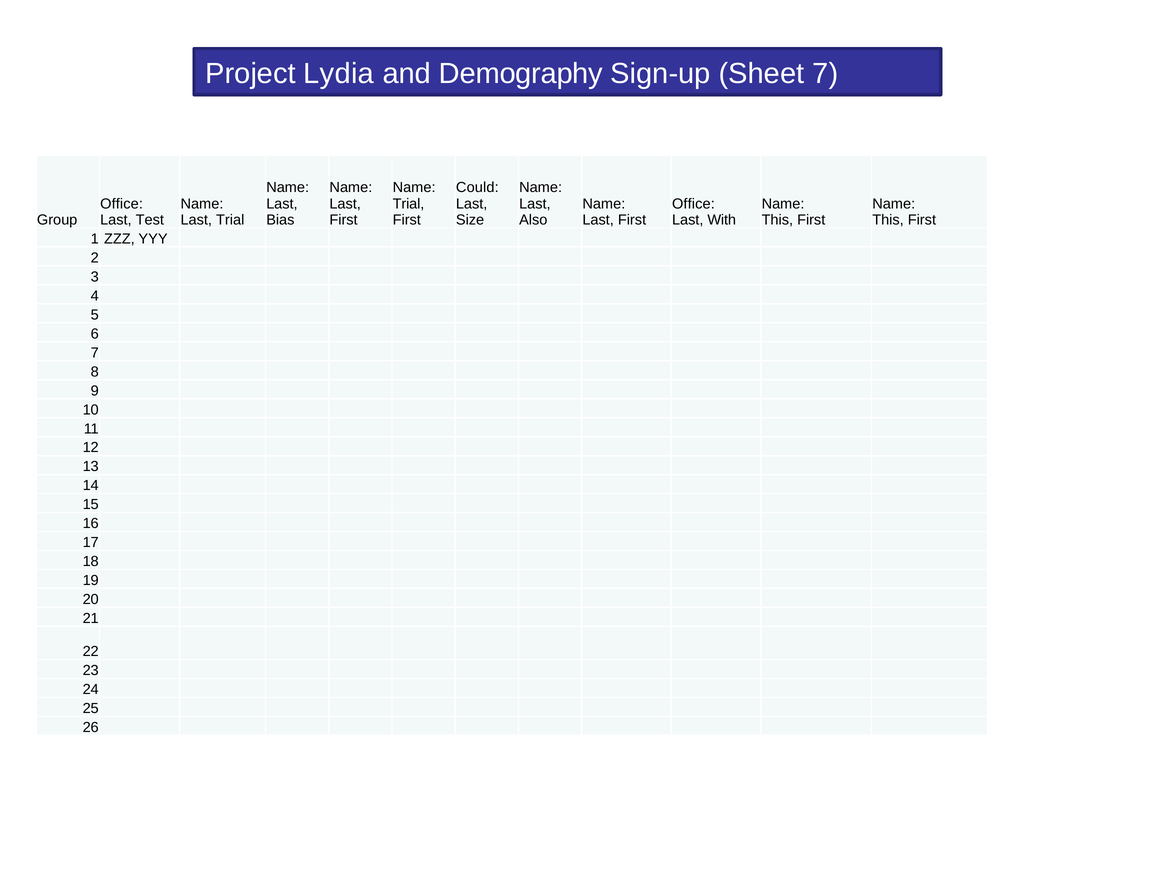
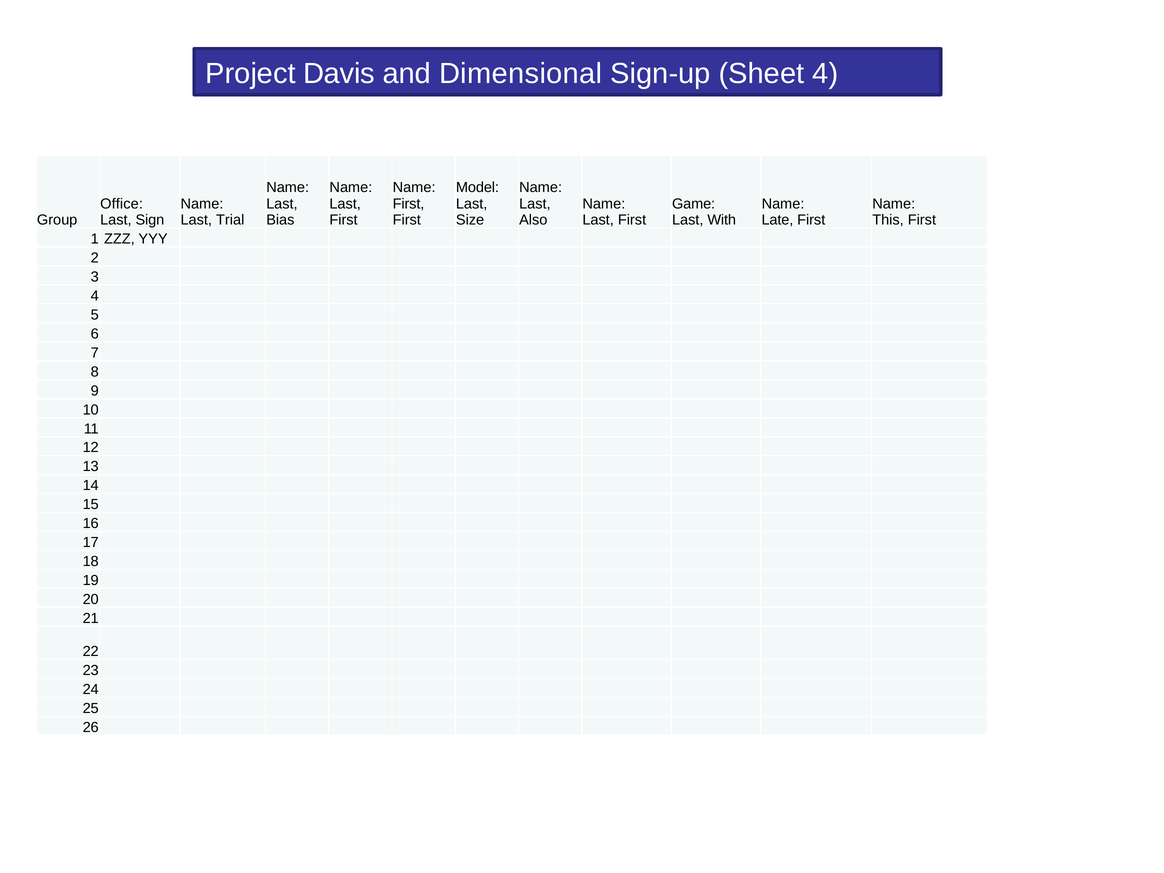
Lydia: Lydia -> Davis
Demography: Demography -> Dimensional
Sheet 7: 7 -> 4
Could: Could -> Model
Trial at (409, 204): Trial -> First
Office at (693, 204): Office -> Game
Test: Test -> Sign
This at (777, 220): This -> Late
